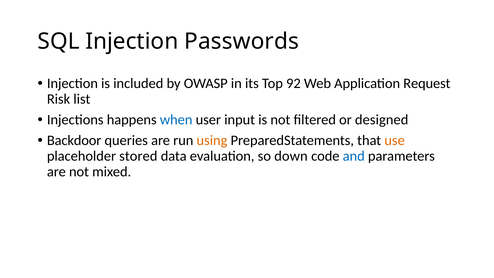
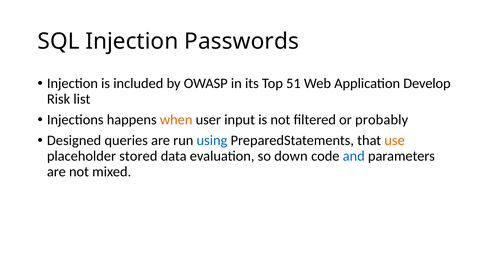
92: 92 -> 51
Request: Request -> Develop
when colour: blue -> orange
designed: designed -> probably
Backdoor: Backdoor -> Designed
using colour: orange -> blue
